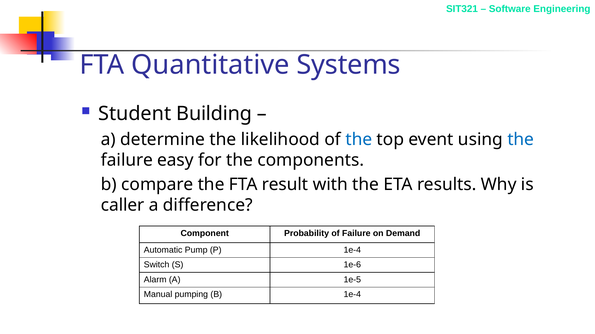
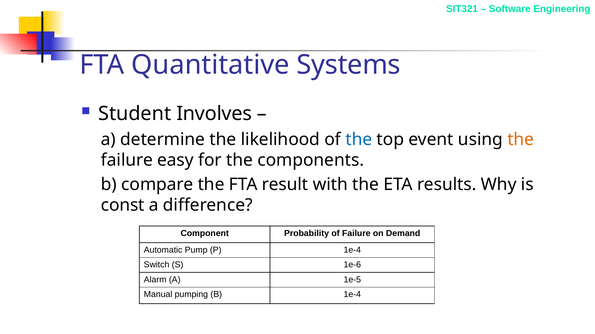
Building: Building -> Involves
the at (521, 140) colour: blue -> orange
caller: caller -> const
